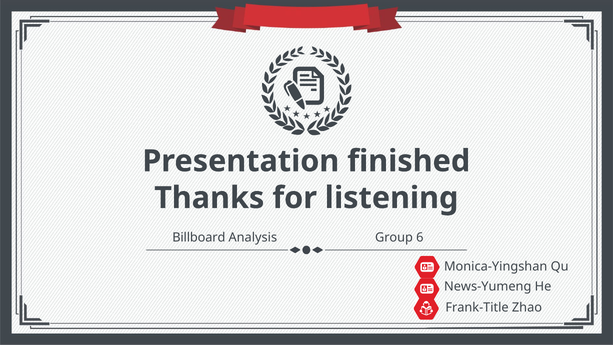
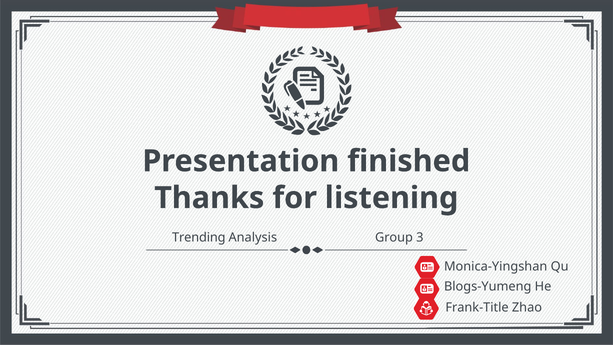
Billboard: Billboard -> Trending
6: 6 -> 3
News-Yumeng: News-Yumeng -> Blogs-Yumeng
